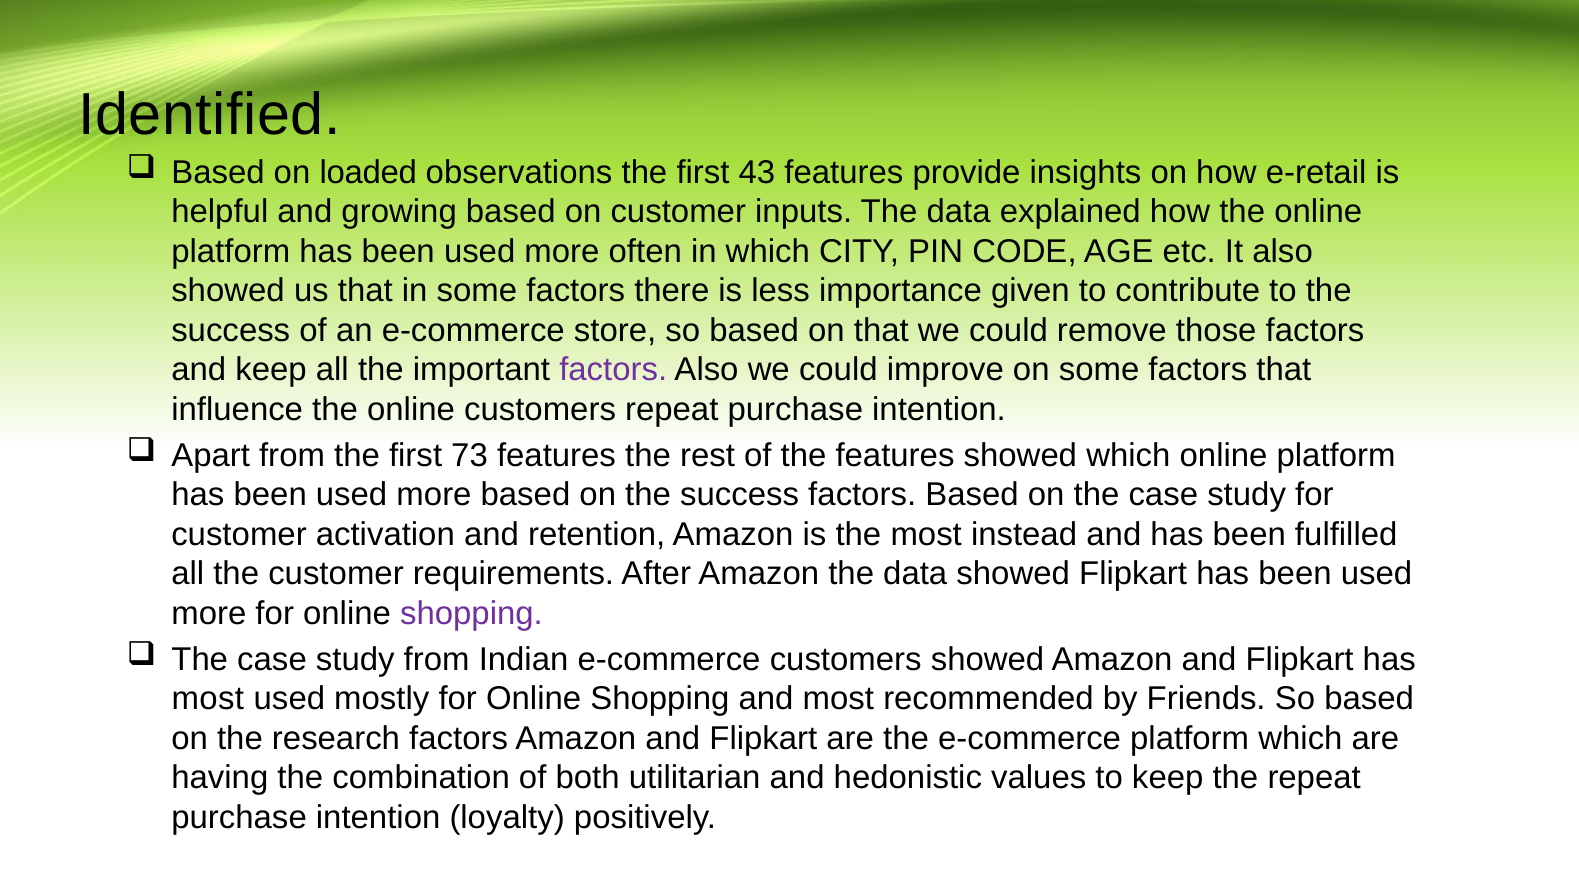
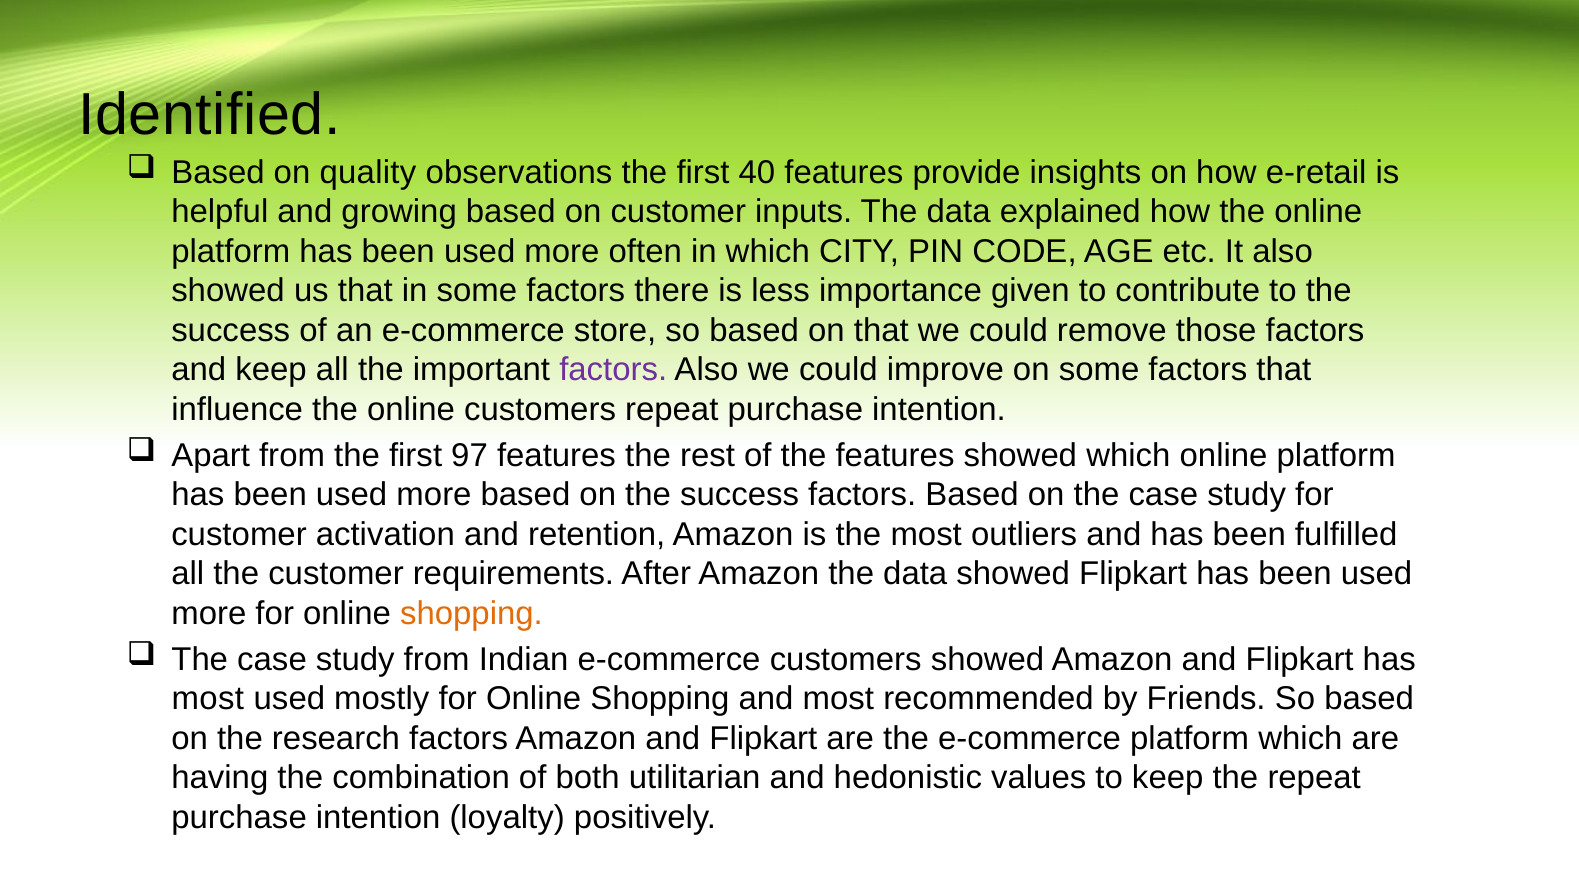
loaded: loaded -> quality
43: 43 -> 40
73: 73 -> 97
instead: instead -> outliers
shopping at (471, 614) colour: purple -> orange
